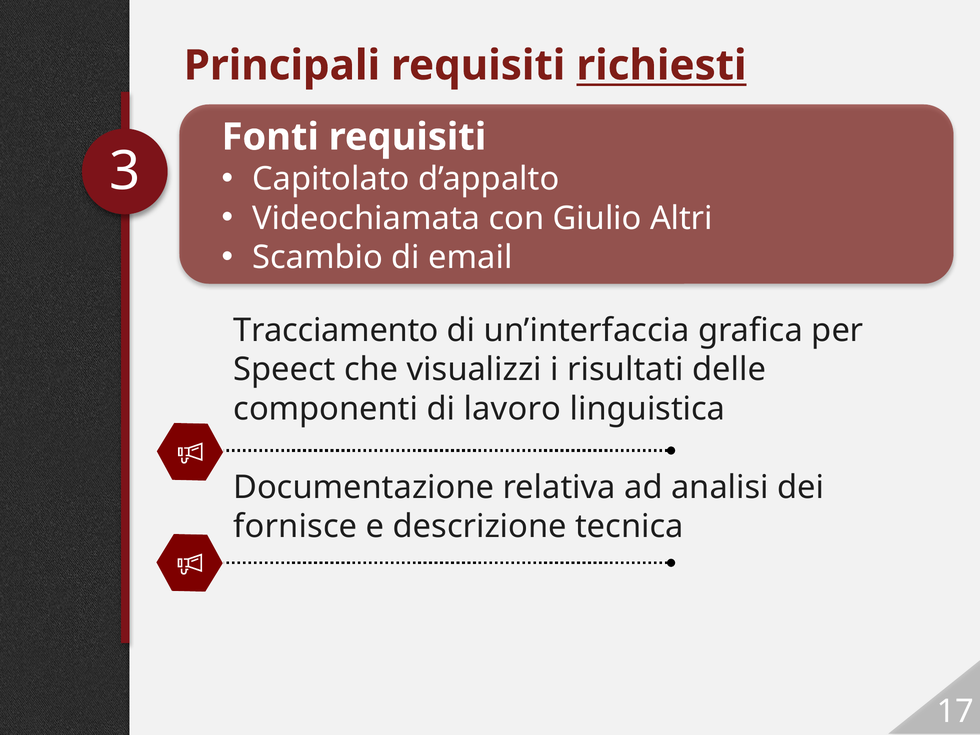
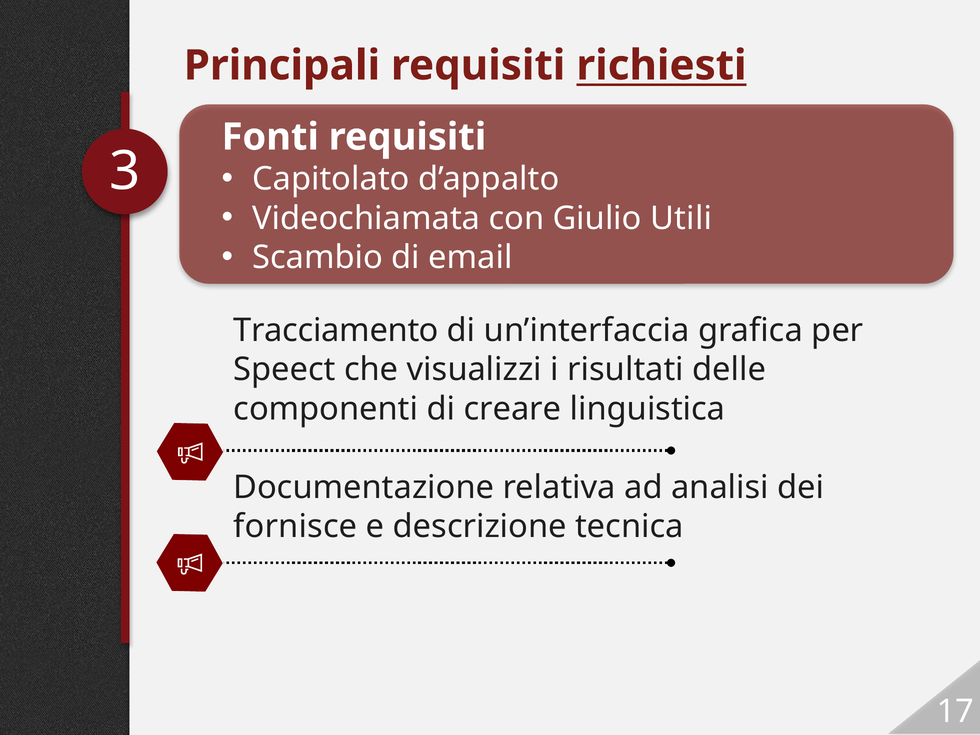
Altri: Altri -> Utili
lavoro: lavoro -> creare
